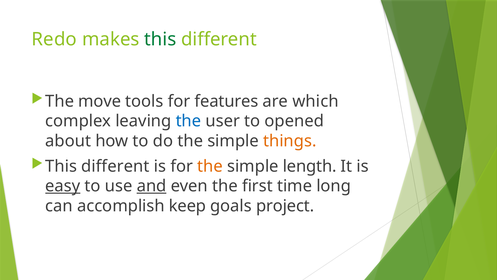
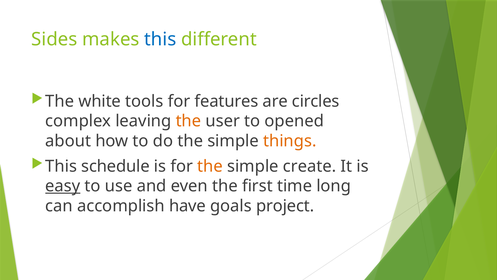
Redo: Redo -> Sides
this at (160, 39) colour: green -> blue
move: move -> white
which: which -> circles
the at (188, 121) colour: blue -> orange
different at (115, 166): different -> schedule
length: length -> create
and underline: present -> none
keep: keep -> have
